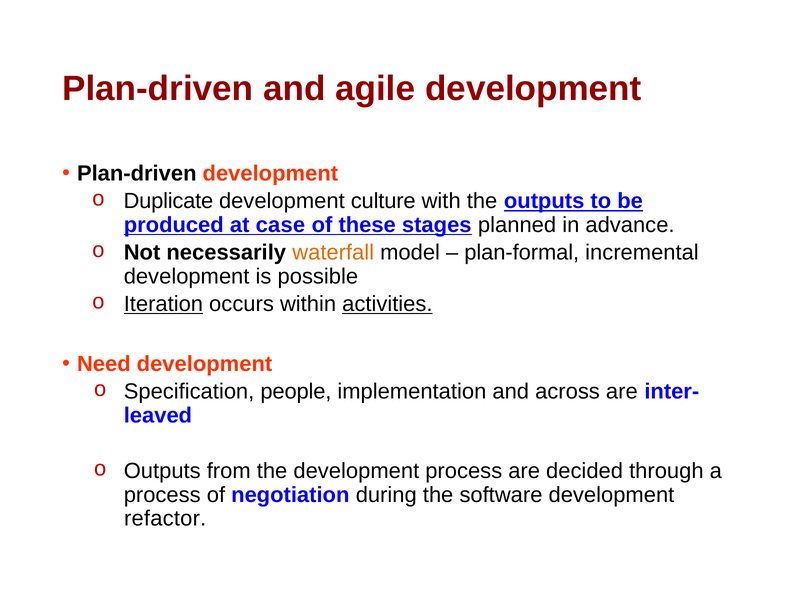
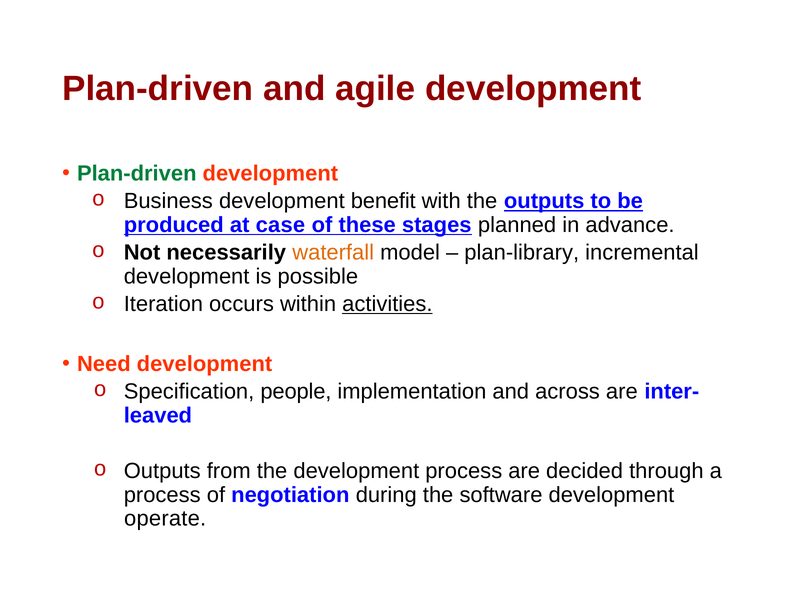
Plan-driven at (137, 173) colour: black -> green
Duplicate: Duplicate -> Business
culture: culture -> benefit
plan-formal: plan-formal -> plan-library
Iteration underline: present -> none
refactor: refactor -> operate
